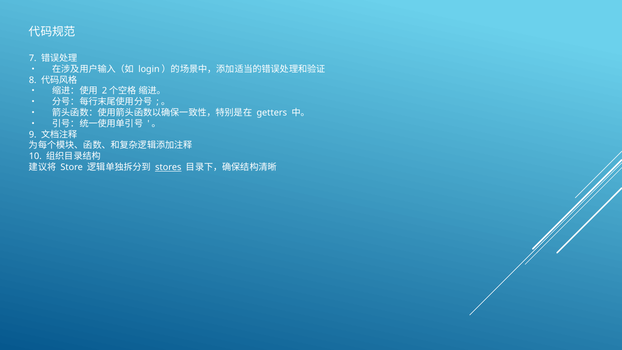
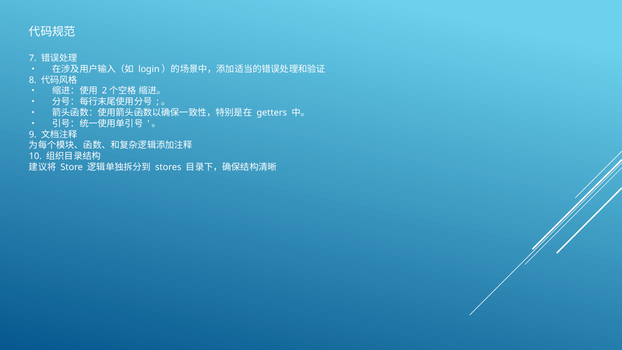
stores underline: present -> none
